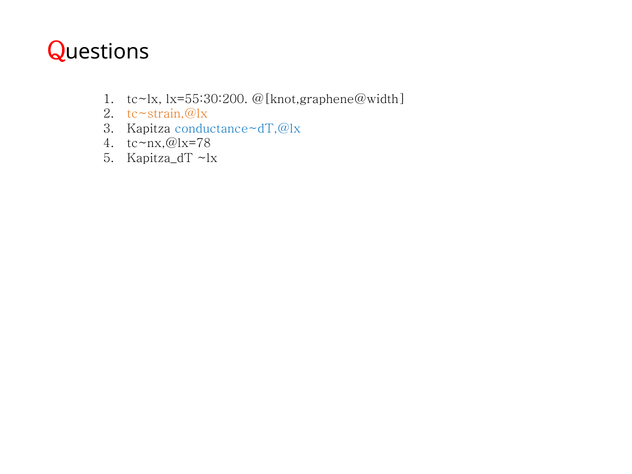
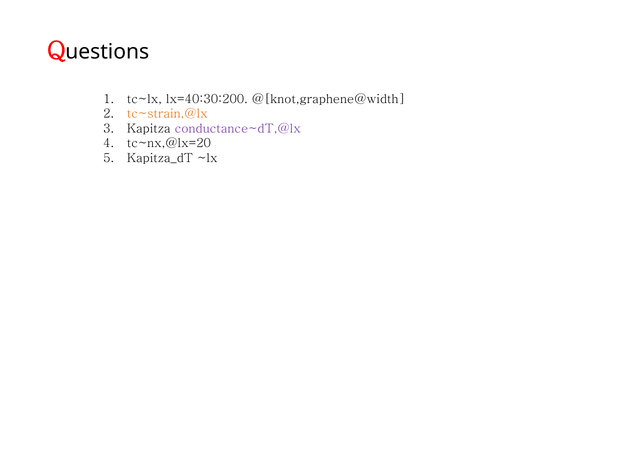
lx=55:30:200: lx=55:30:200 -> lx=40:30:200
conductance~dT,@lx colour: blue -> purple
tc~nx,@lx=78: tc~nx,@lx=78 -> tc~nx,@lx=20
